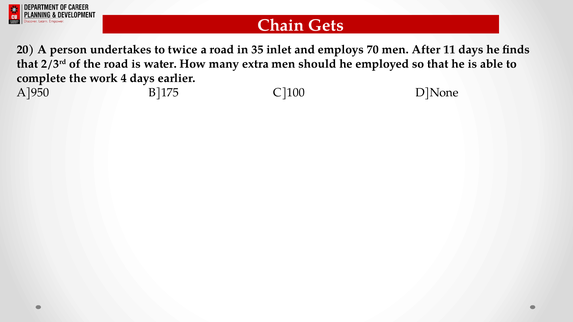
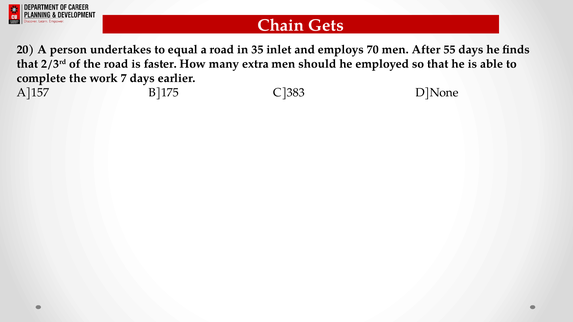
twice: twice -> equal
11: 11 -> 55
water: water -> faster
4: 4 -> 7
A]950: A]950 -> A]157
C]100: C]100 -> C]383
